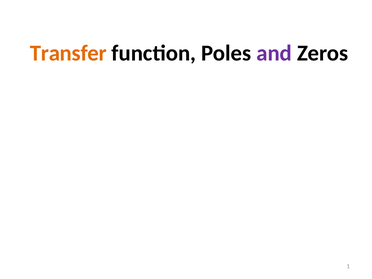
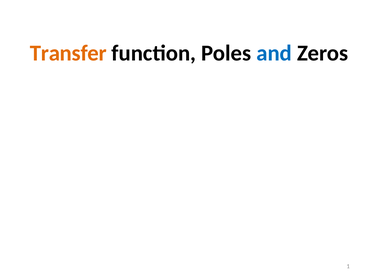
and colour: purple -> blue
